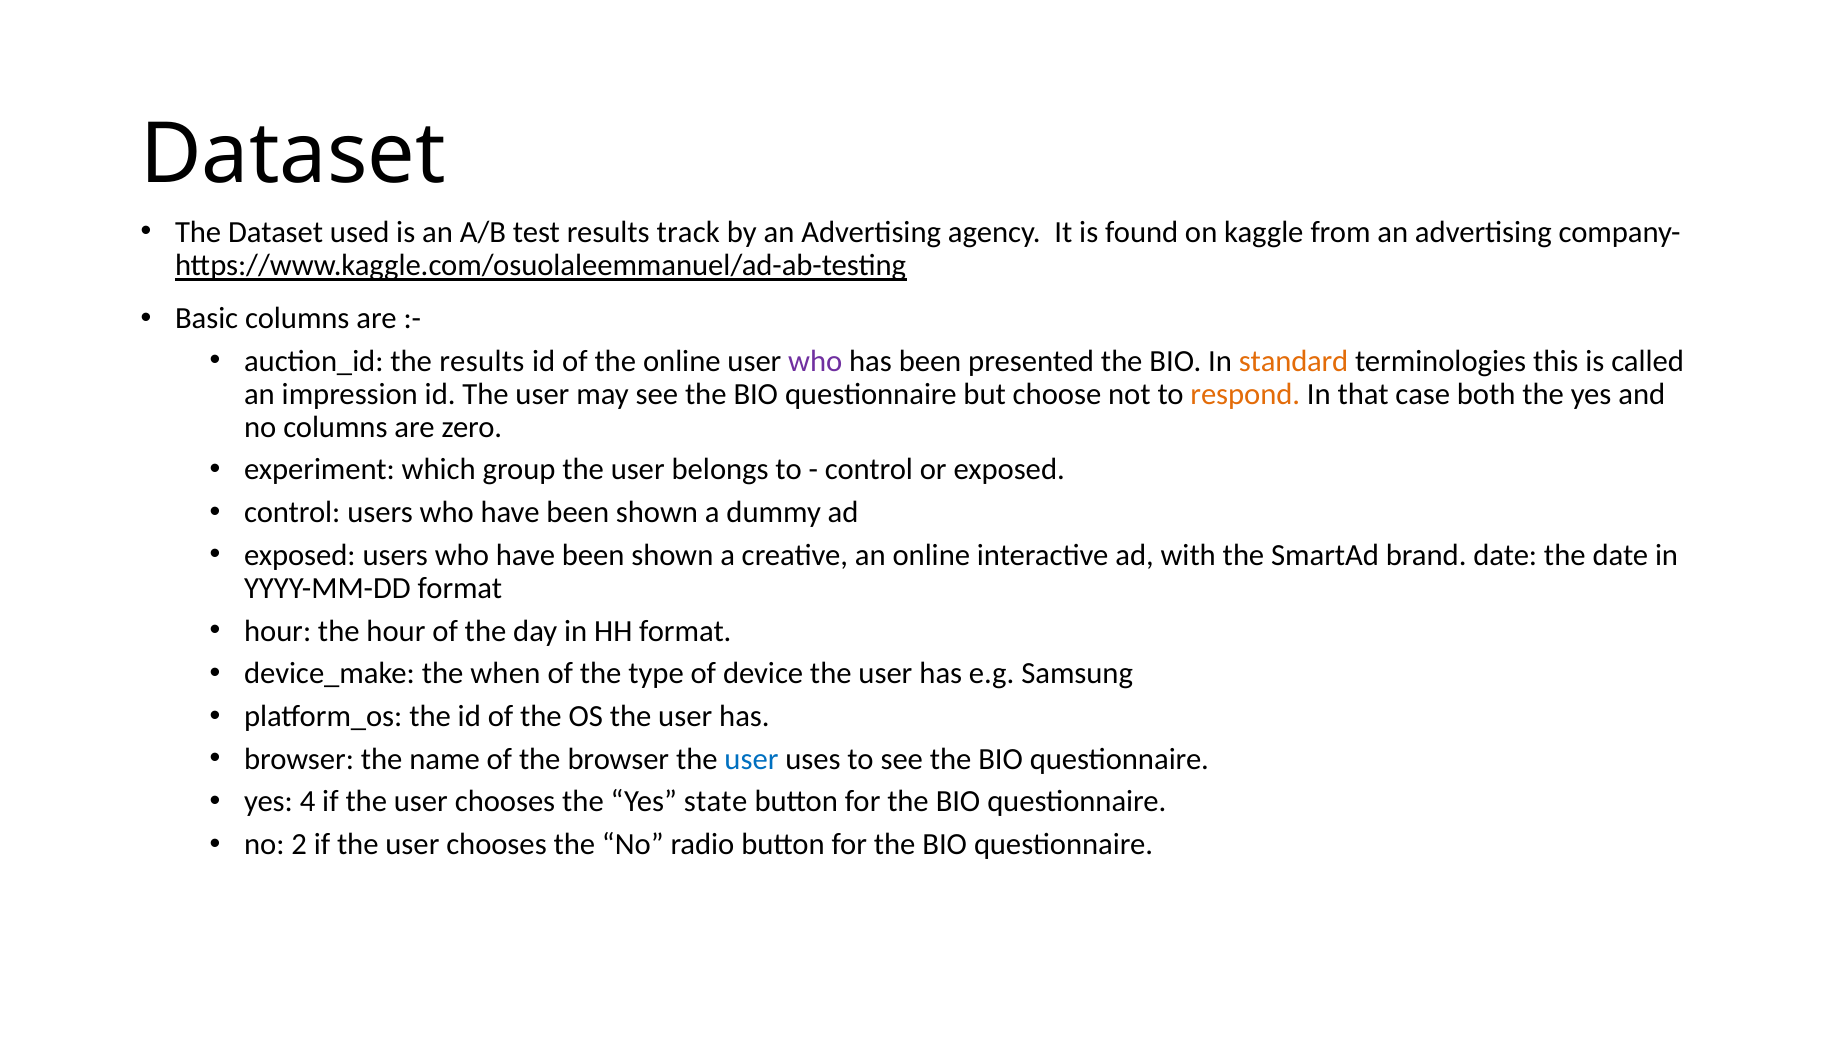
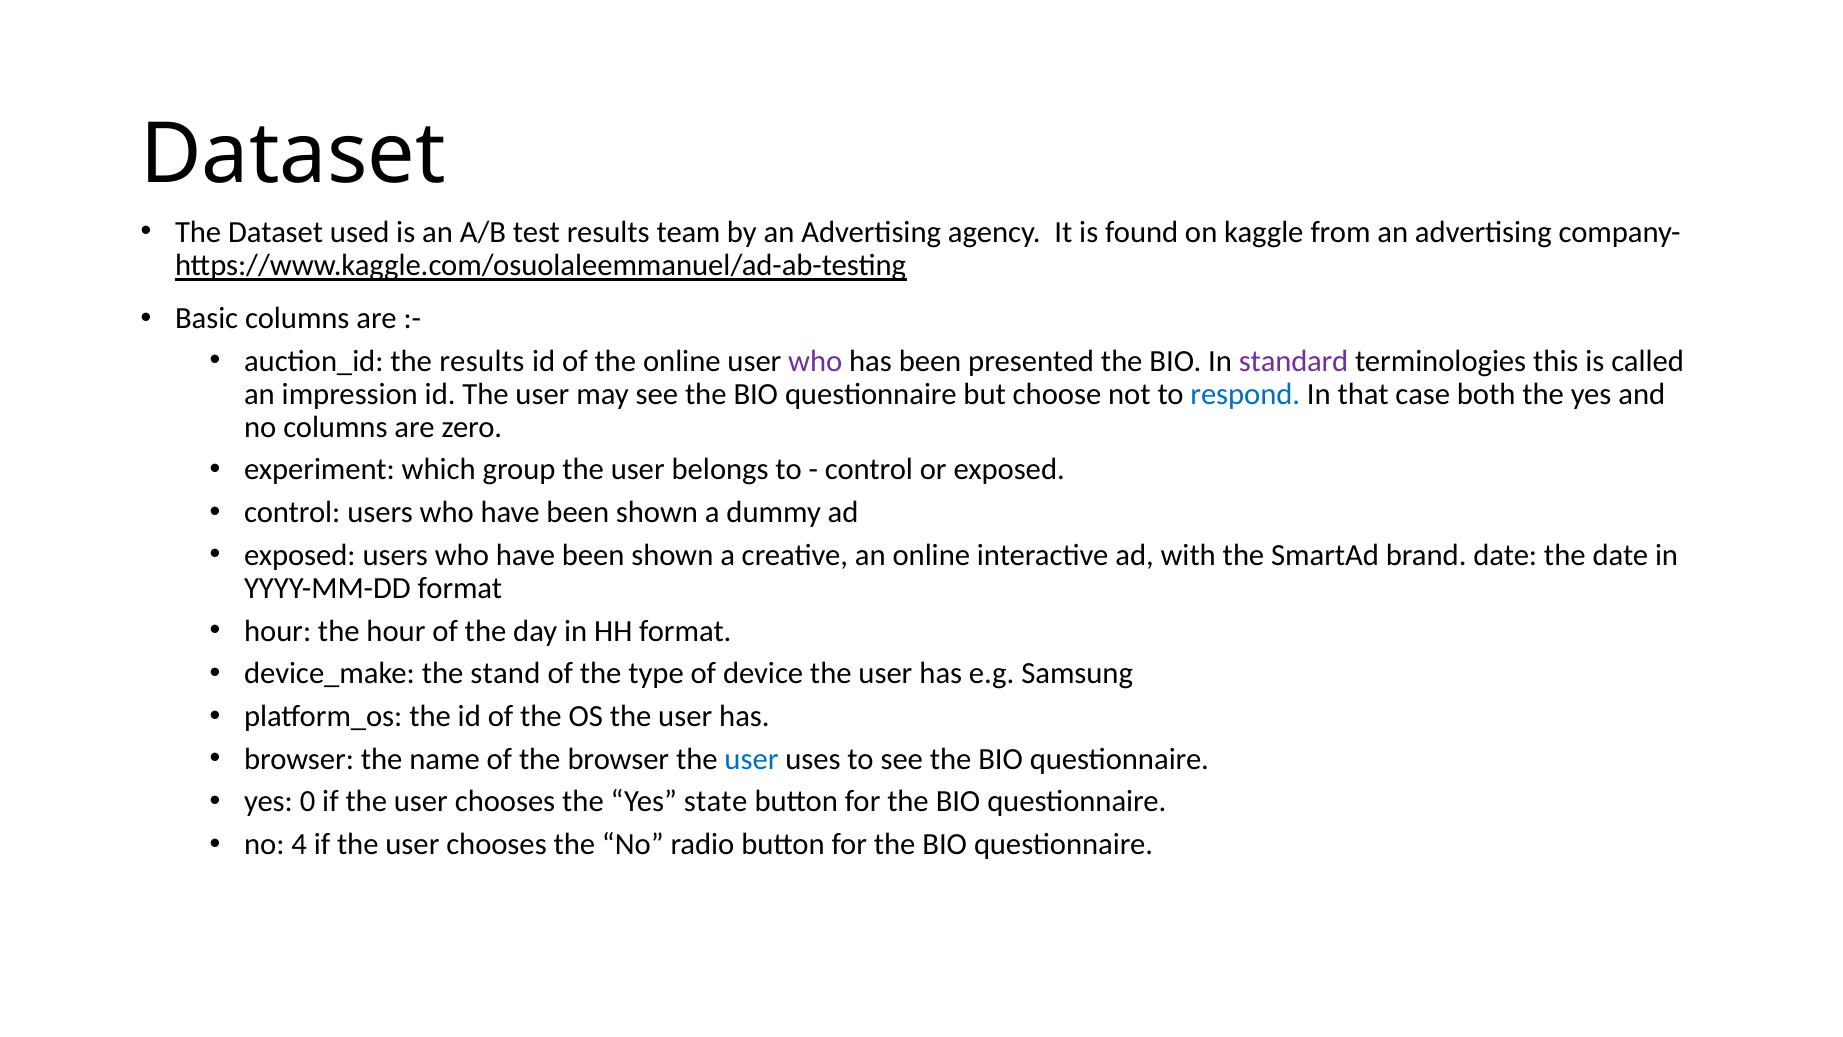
track: track -> team
standard colour: orange -> purple
respond colour: orange -> blue
when: when -> stand
4: 4 -> 0
2: 2 -> 4
